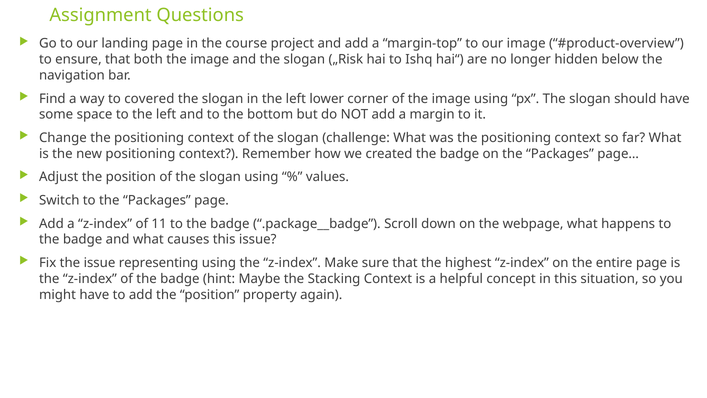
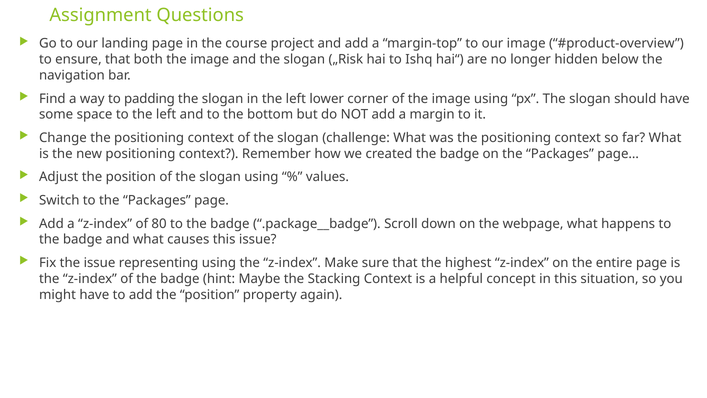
covered: covered -> padding
11: 11 -> 80
